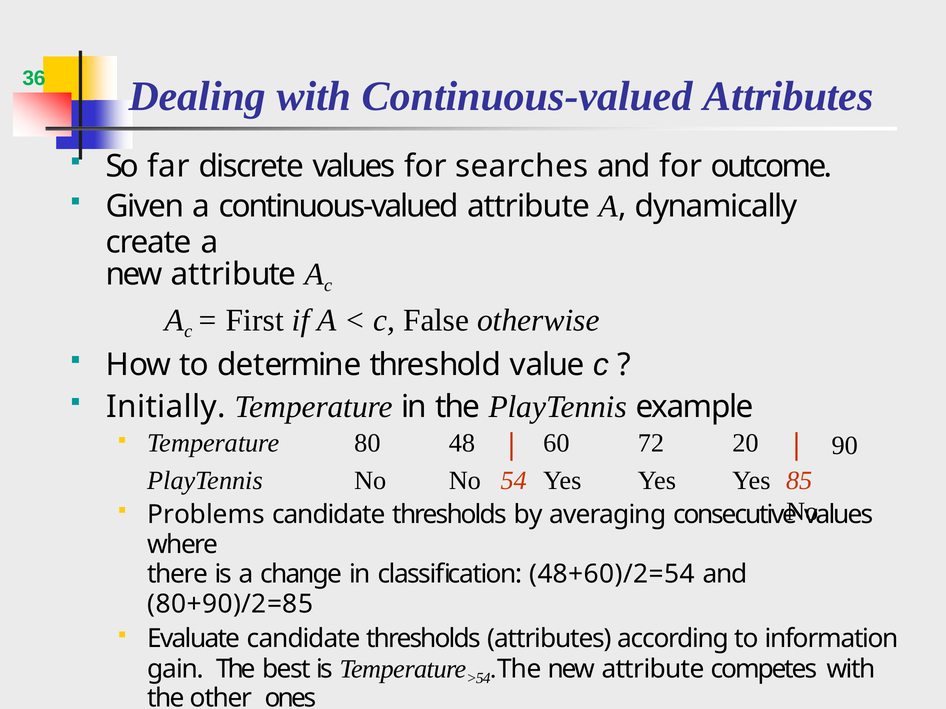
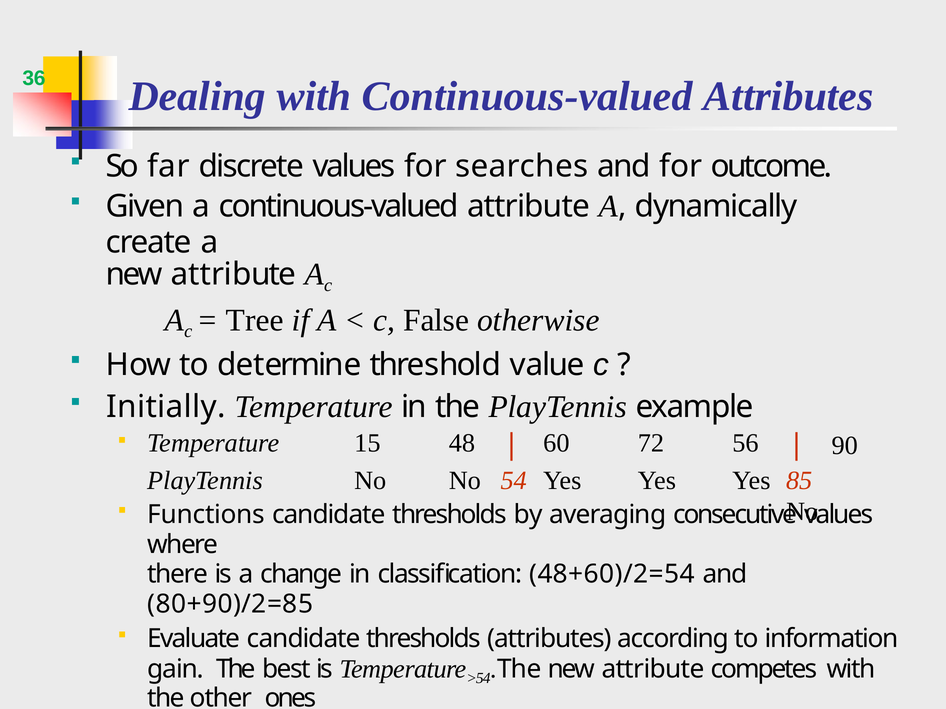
First: First -> Tree
80: 80 -> 15
20: 20 -> 56
Problems: Problems -> Functions
